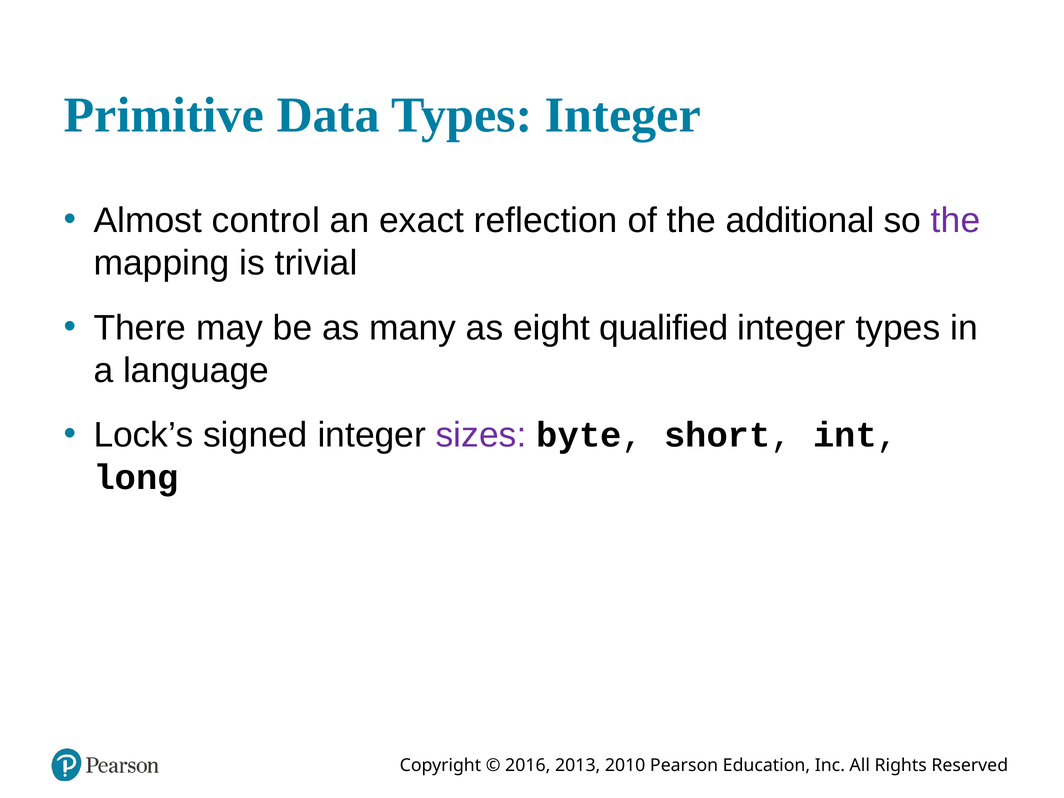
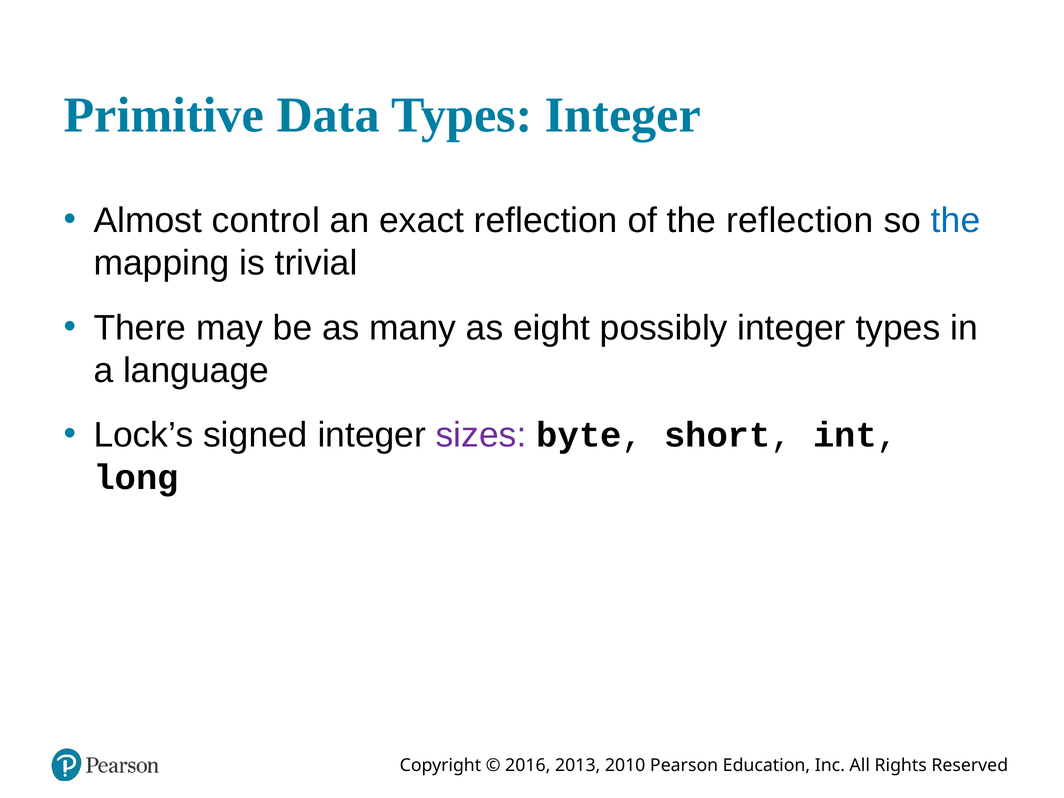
the additional: additional -> reflection
the at (956, 221) colour: purple -> blue
qualified: qualified -> possibly
